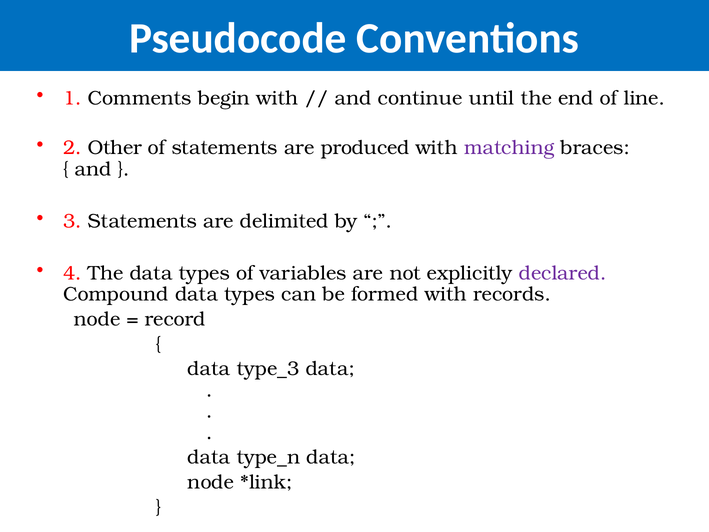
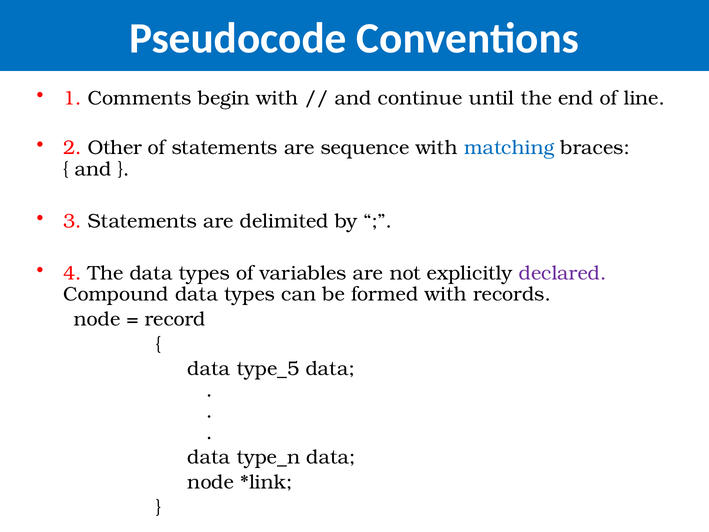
produced: produced -> sequence
matching colour: purple -> blue
type_3: type_3 -> type_5
